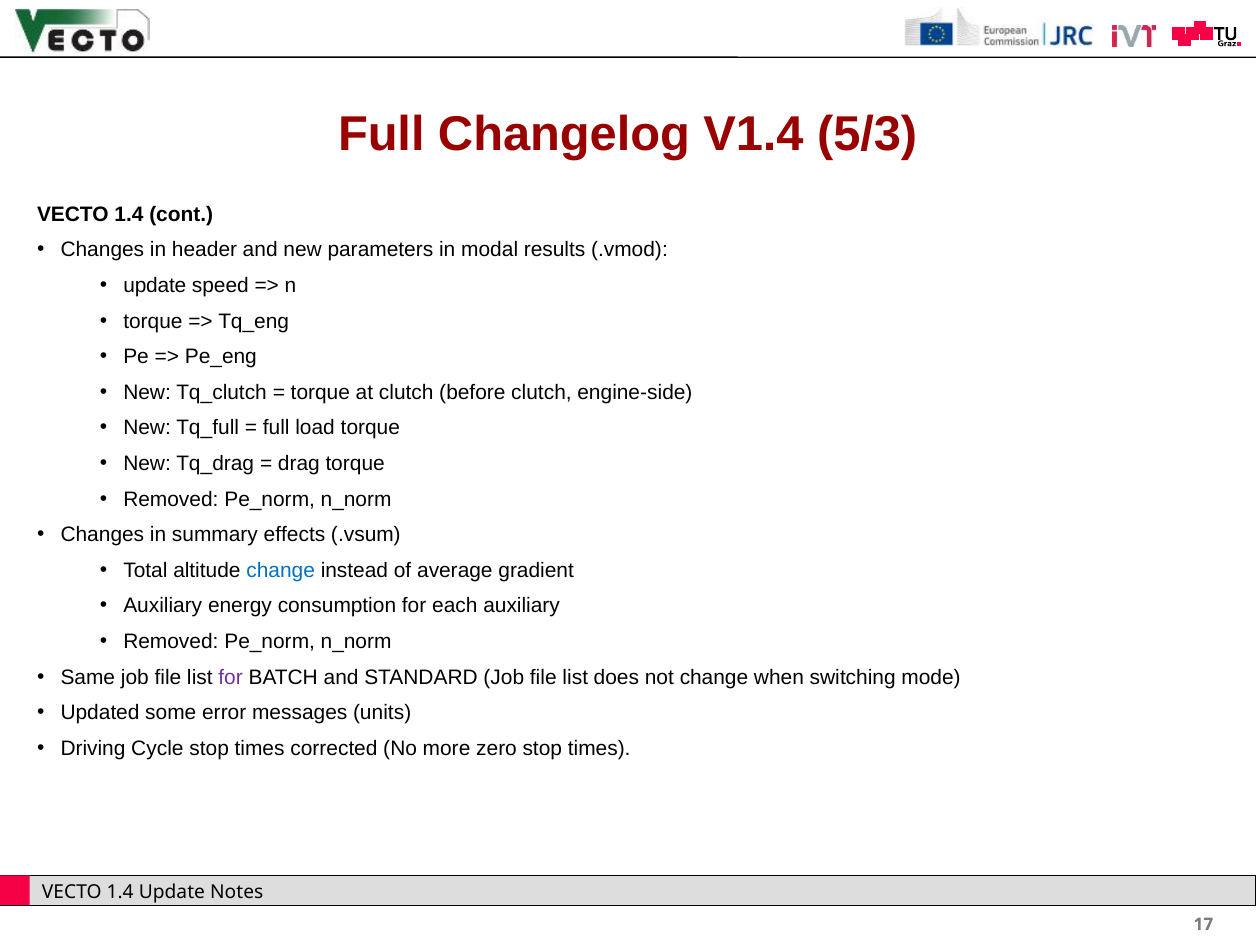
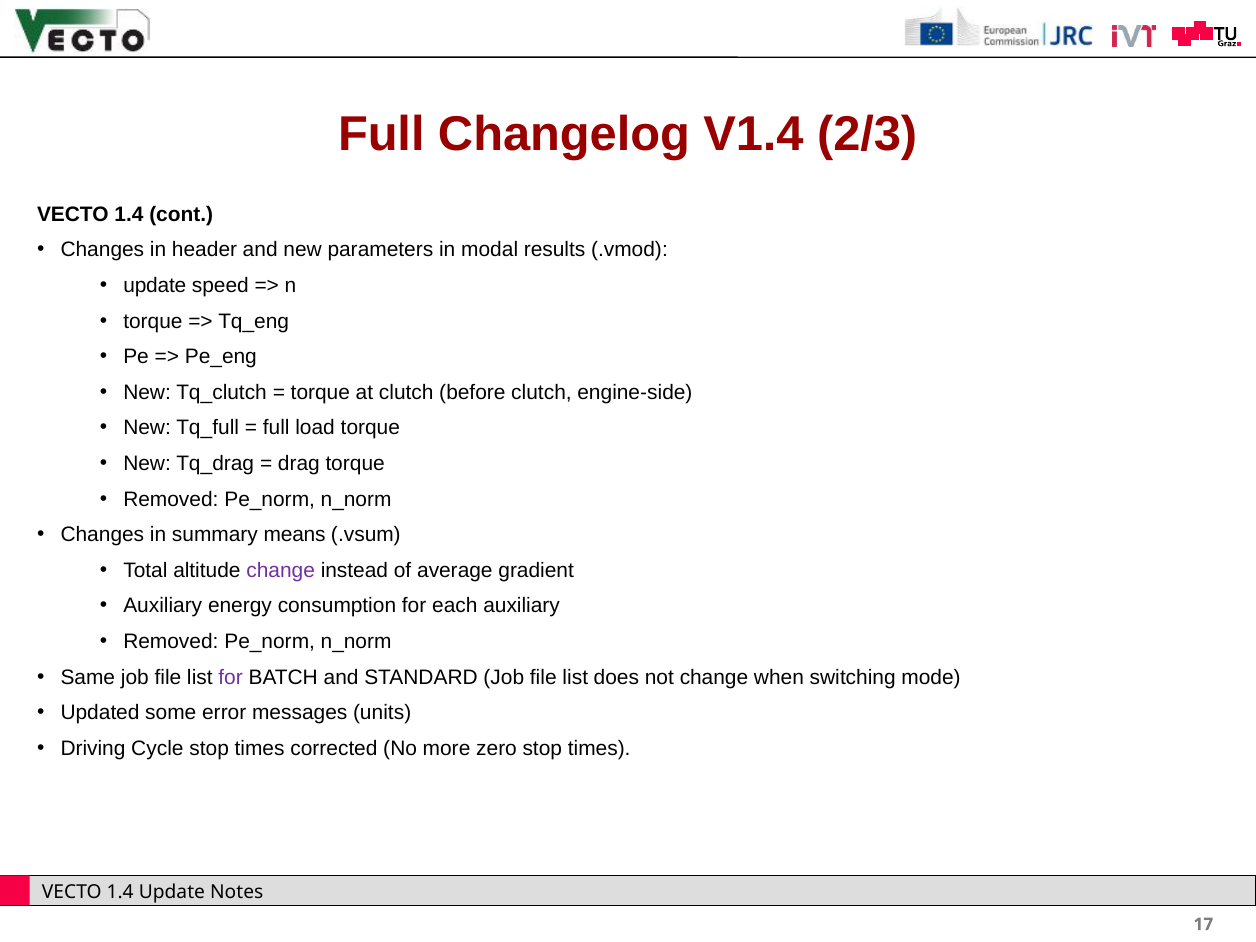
5/3: 5/3 -> 2/3
effects: effects -> means
change at (281, 570) colour: blue -> purple
